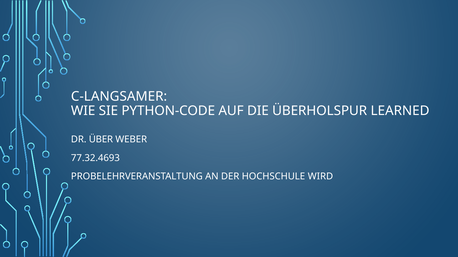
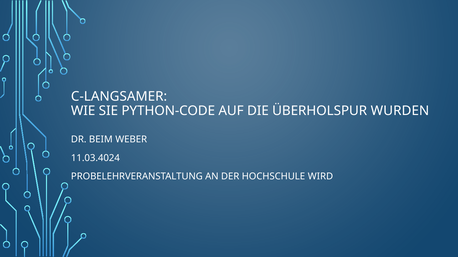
LEARNED: LEARNED -> WURDEN
ÜBER: ÜBER -> BEIM
77.32.4693: 77.32.4693 -> 11.03.4024
